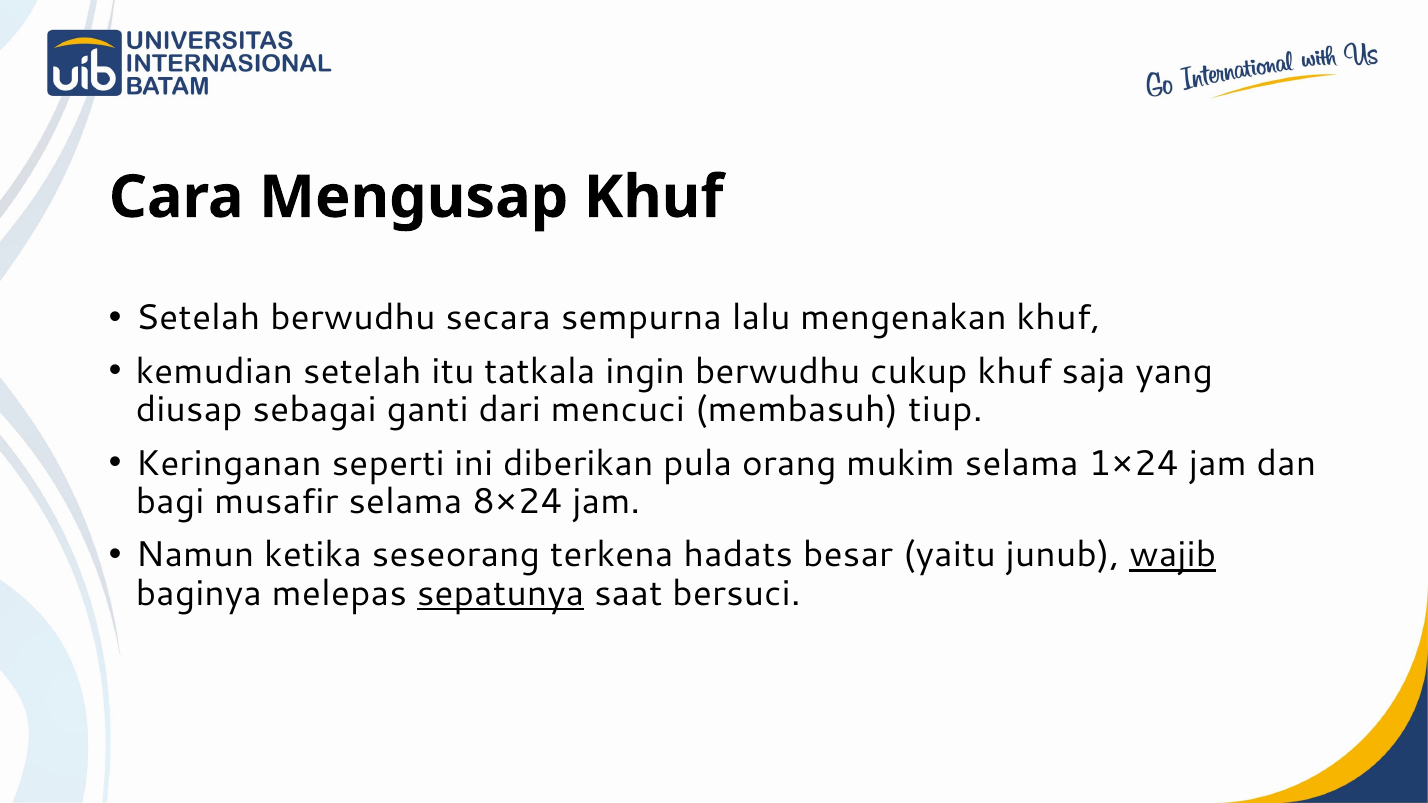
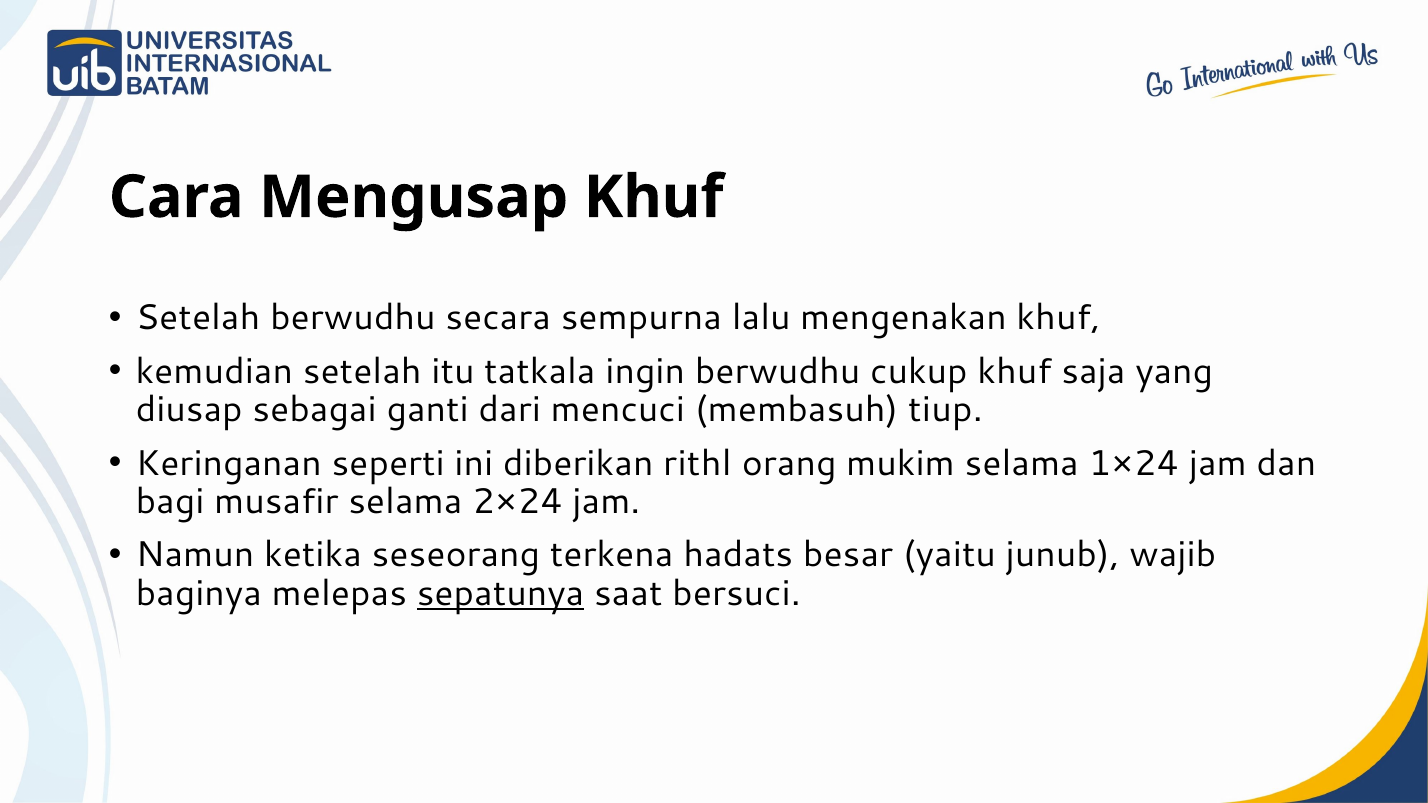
pula: pula -> rithl
8×24: 8×24 -> 2×24
wajib underline: present -> none
